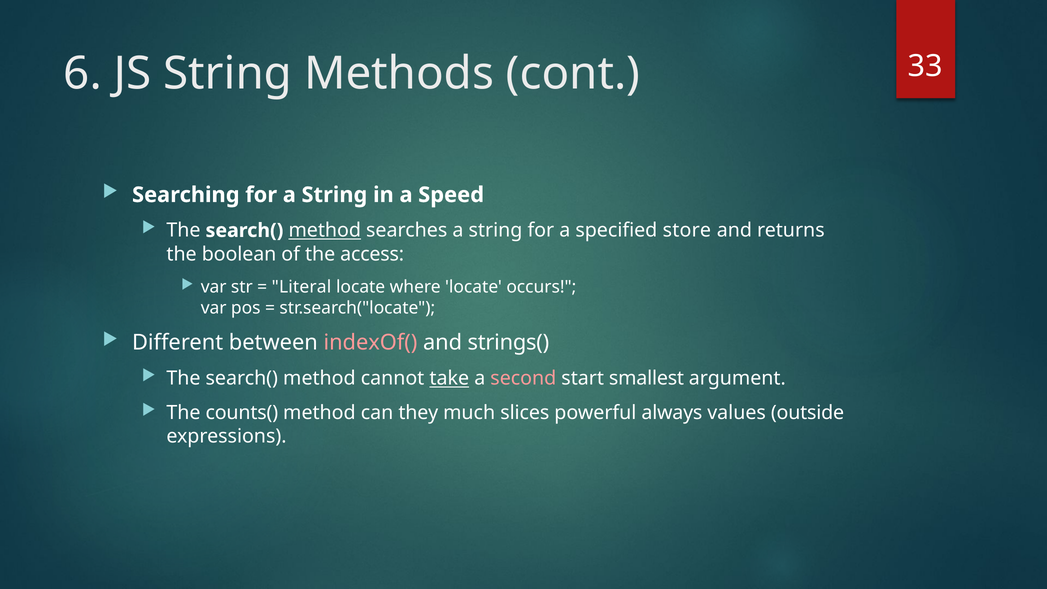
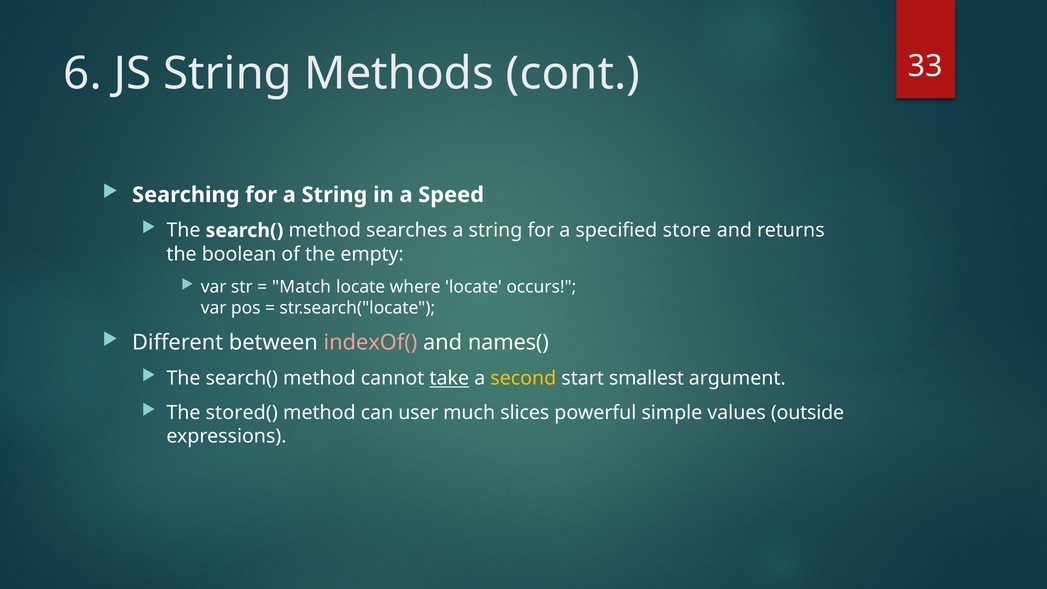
method at (325, 230) underline: present -> none
access: access -> empty
Literal: Literal -> Match
strings(: strings( -> names(
second colour: pink -> yellow
counts(: counts( -> stored(
they: they -> user
always: always -> simple
